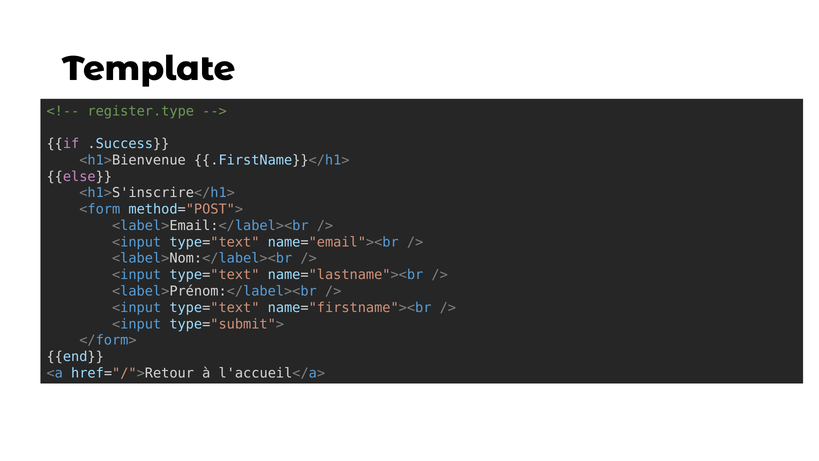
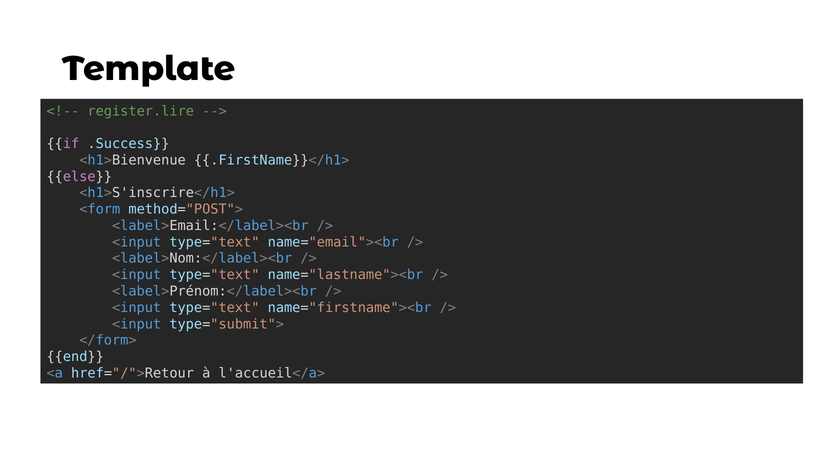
register.type: register.type -> register.lire
